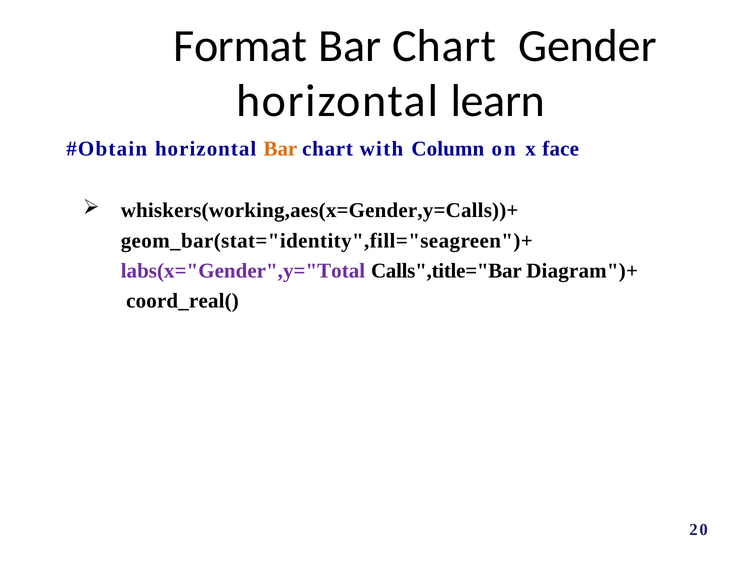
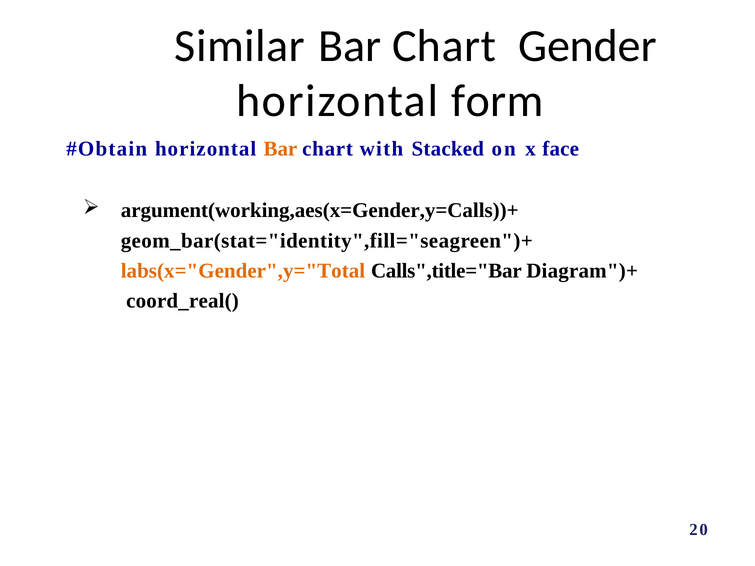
Format: Format -> Similar
learn: learn -> form
Column: Column -> Stacked
whiskers(working,aes(x=Gender,y=Calls))+: whiskers(working,aes(x=Gender,y=Calls))+ -> argument(working,aes(x=Gender,y=Calls))+
labs(x="Gender",y="Total colour: purple -> orange
